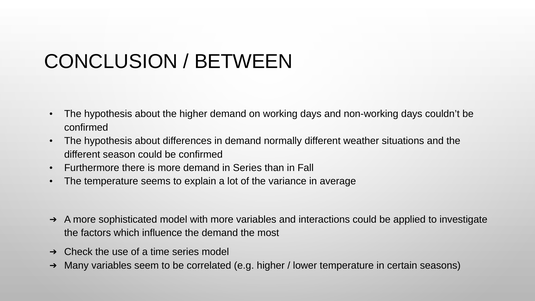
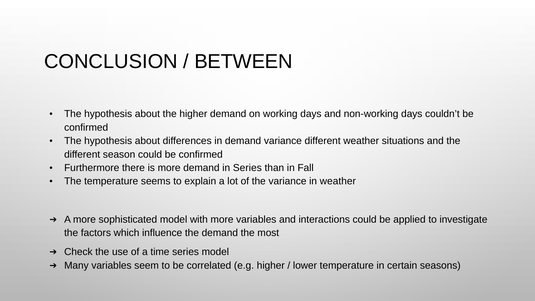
demand normally: normally -> variance
in average: average -> weather
